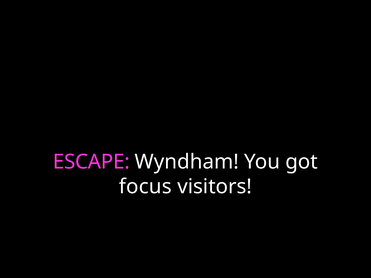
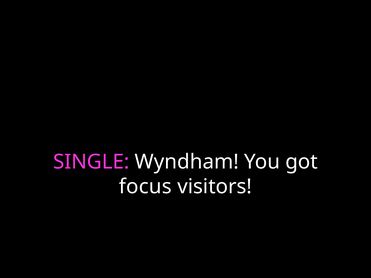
ESCAPE: ESCAPE -> SINGLE
